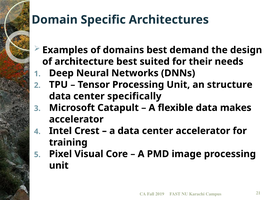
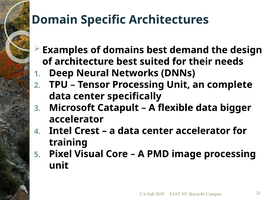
structure: structure -> complete
makes: makes -> bigger
